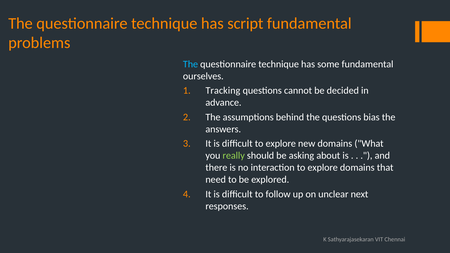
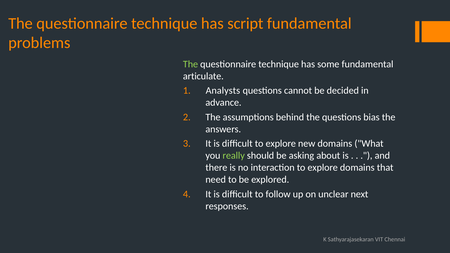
The at (191, 64) colour: light blue -> light green
ourselves: ourselves -> articulate
Tracking: Tracking -> Analysts
